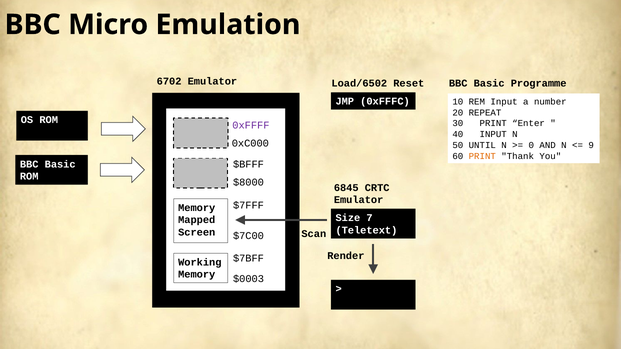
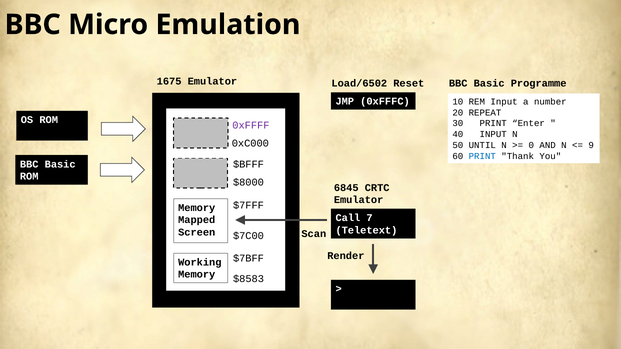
6702: 6702 -> 1675
PRINT at (482, 156) colour: orange -> blue
Size: Size -> Call
$0003: $0003 -> $8583
